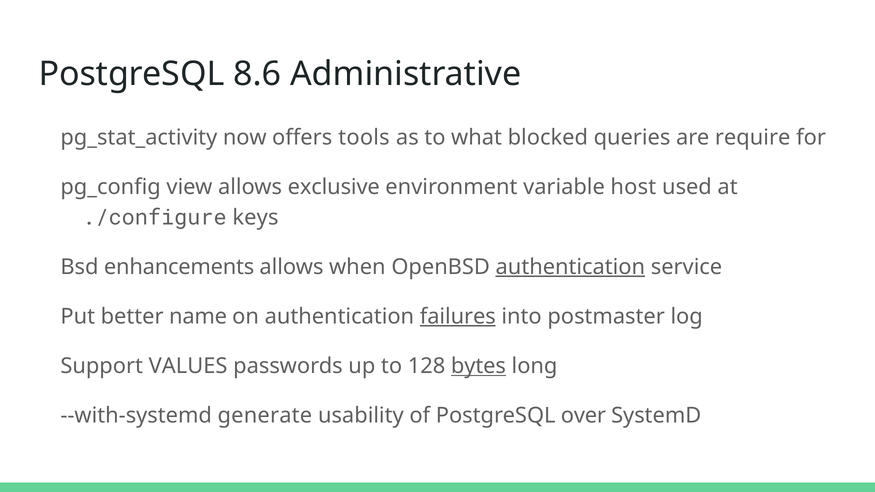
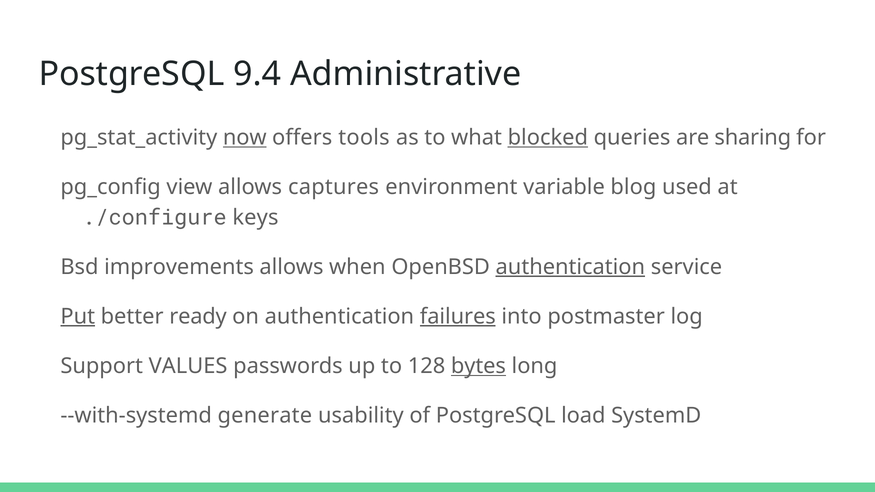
8.6: 8.6 -> 9.4
now underline: none -> present
blocked underline: none -> present
require: require -> sharing
exclusive: exclusive -> captures
host: host -> blog
enhancements: enhancements -> improvements
Put underline: none -> present
name: name -> ready
over: over -> load
